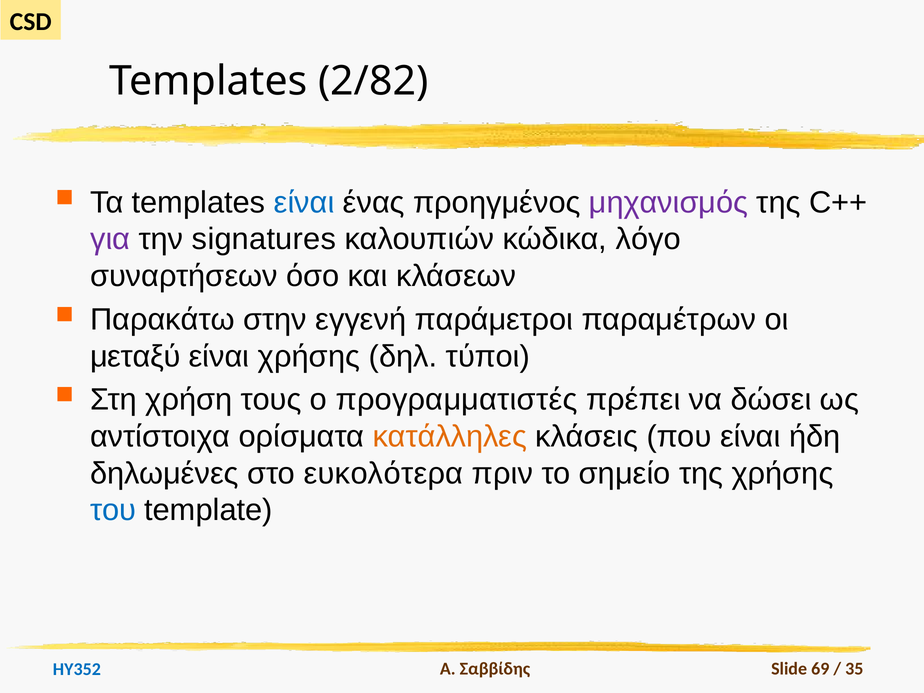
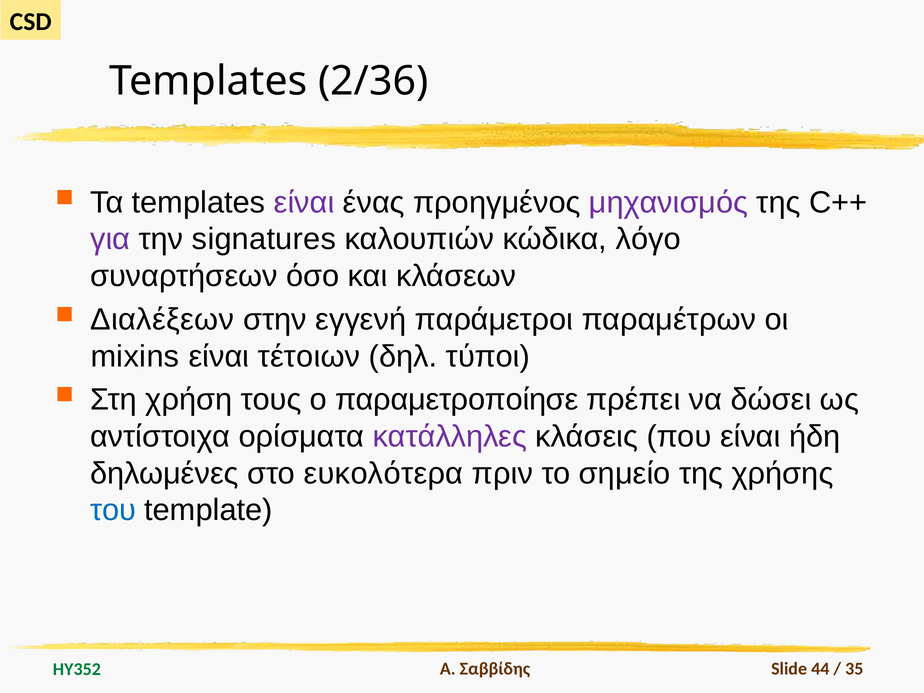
2/82: 2/82 -> 2/36
είναι at (304, 202) colour: blue -> purple
Παρακάτω: Παρακάτω -> Διαλέξεων
μεταξύ: μεταξύ -> mixins
είναι χρήσης: χρήσης -> τέτοιων
προγραμματιστές: προγραμματιστές -> παραμετροποίησε
κατάλληλες colour: orange -> purple
HY352 colour: blue -> green
69: 69 -> 44
